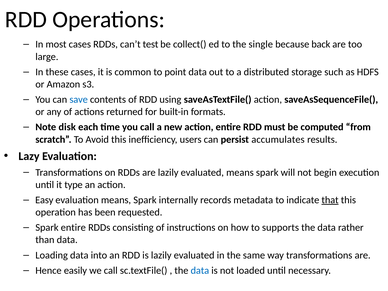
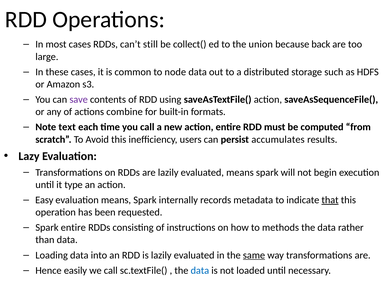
test: test -> still
single: single -> union
point: point -> node
save colour: blue -> purple
returned: returned -> combine
disk: disk -> text
supports: supports -> methods
same underline: none -> present
